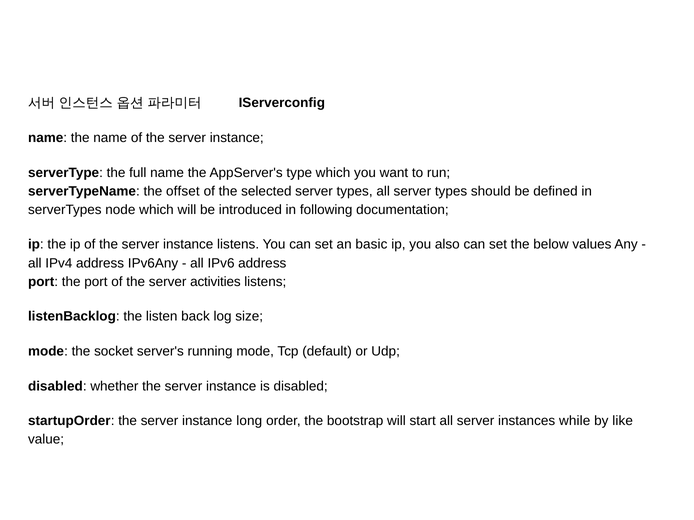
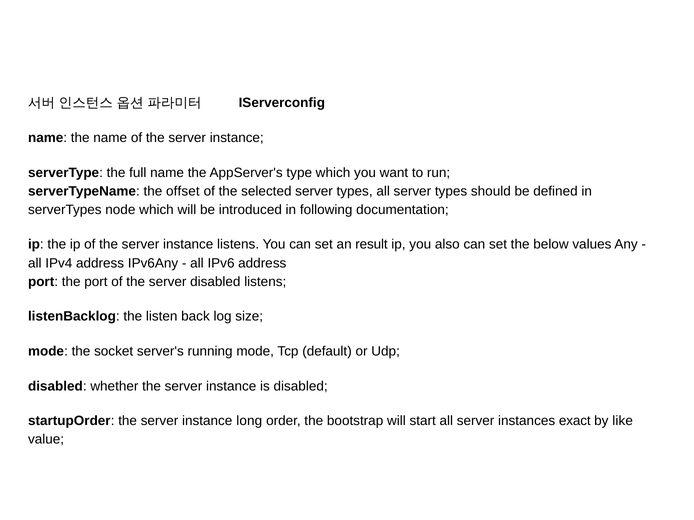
basic: basic -> result
server activities: activities -> disabled
while: while -> exact
